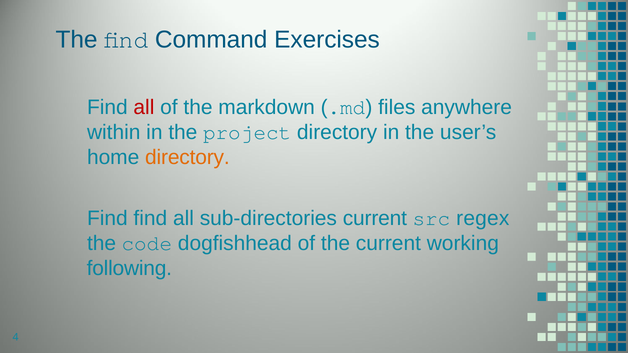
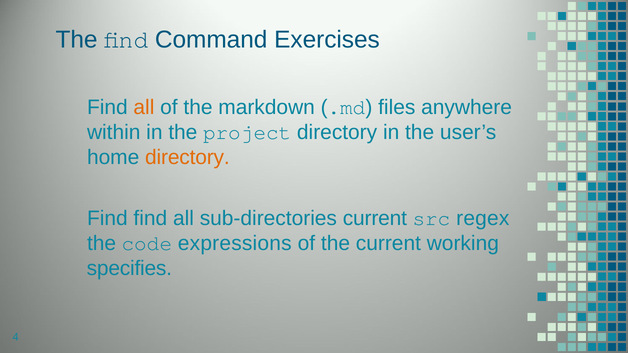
all at (144, 107) colour: red -> orange
dogfishhead: dogfishhead -> expressions
following: following -> specifies
